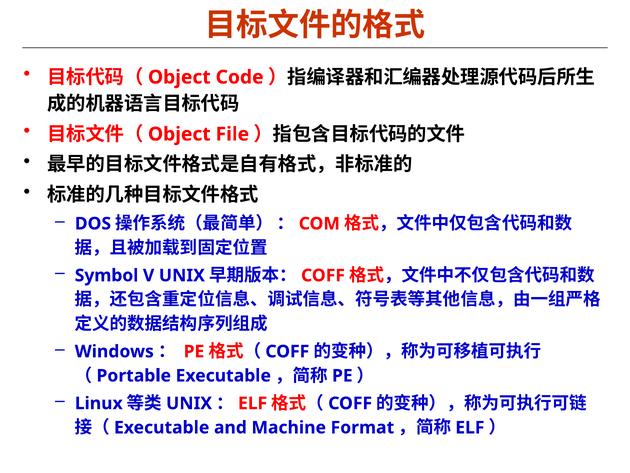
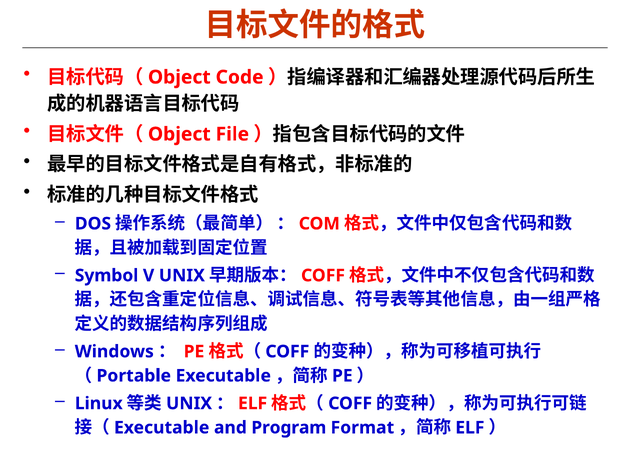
Machine: Machine -> Program
